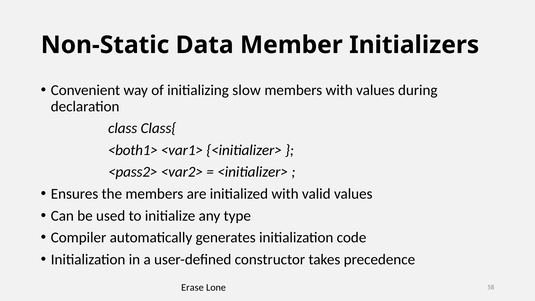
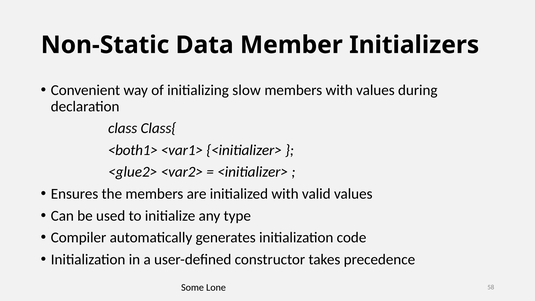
<pass2>: <pass2> -> <glue2>
Erase: Erase -> Some
